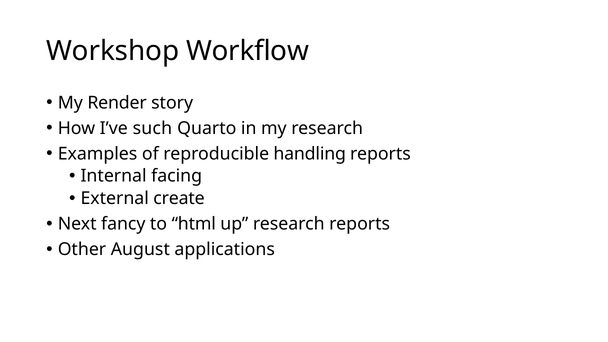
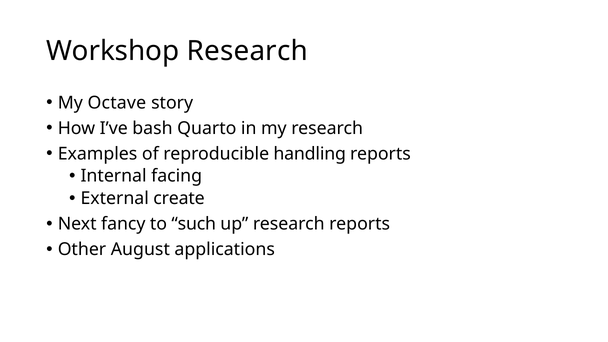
Workshop Workflow: Workflow -> Research
Render: Render -> Octave
such: such -> bash
html: html -> such
